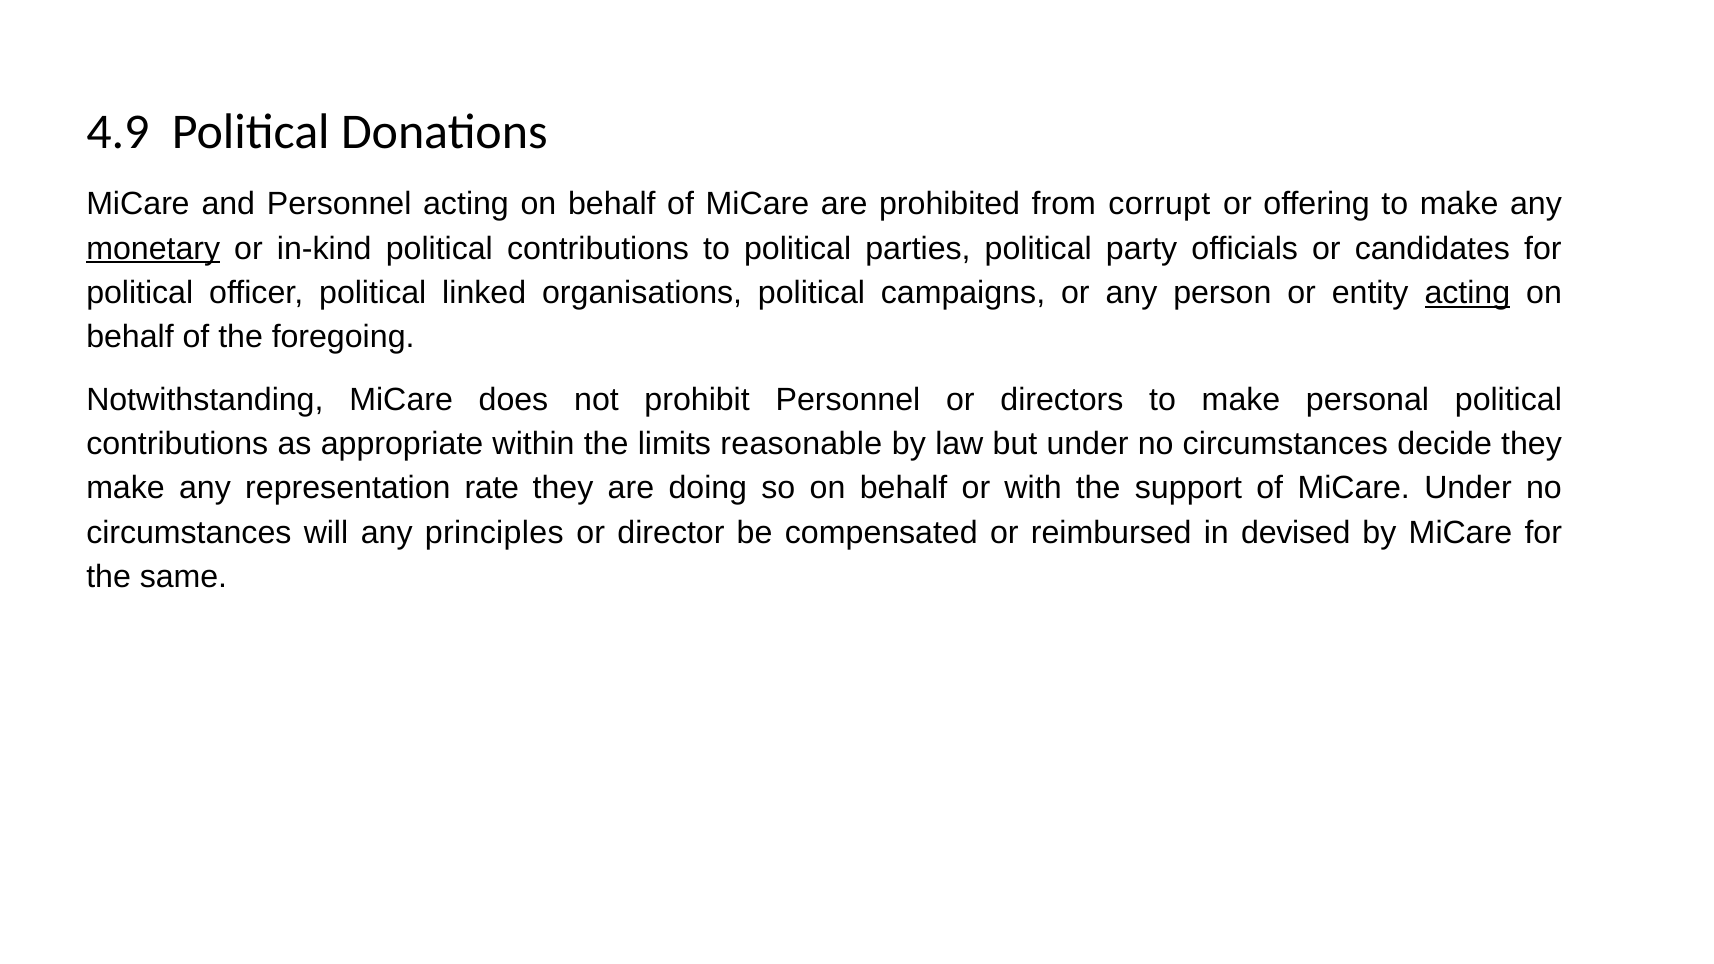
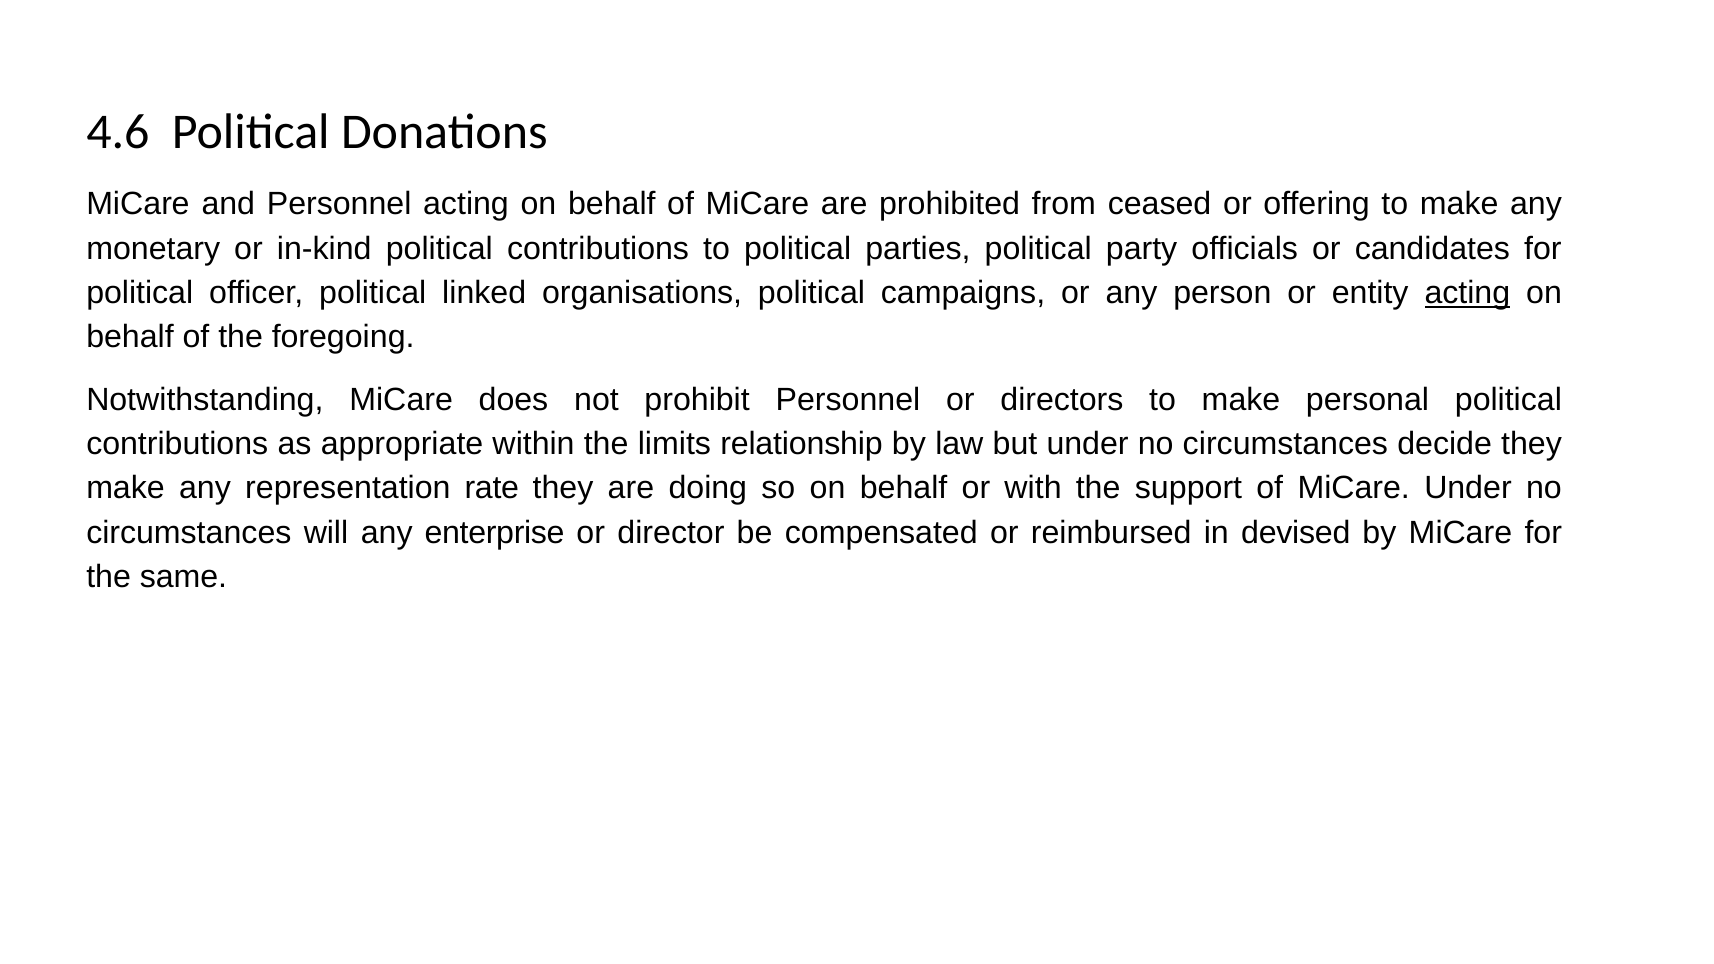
4.9: 4.9 -> 4.6
corrupt: corrupt -> ceased
monetary underline: present -> none
reasonable: reasonable -> relationship
principles: principles -> enterprise
